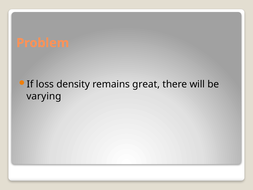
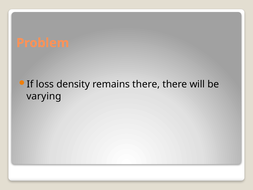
remains great: great -> there
